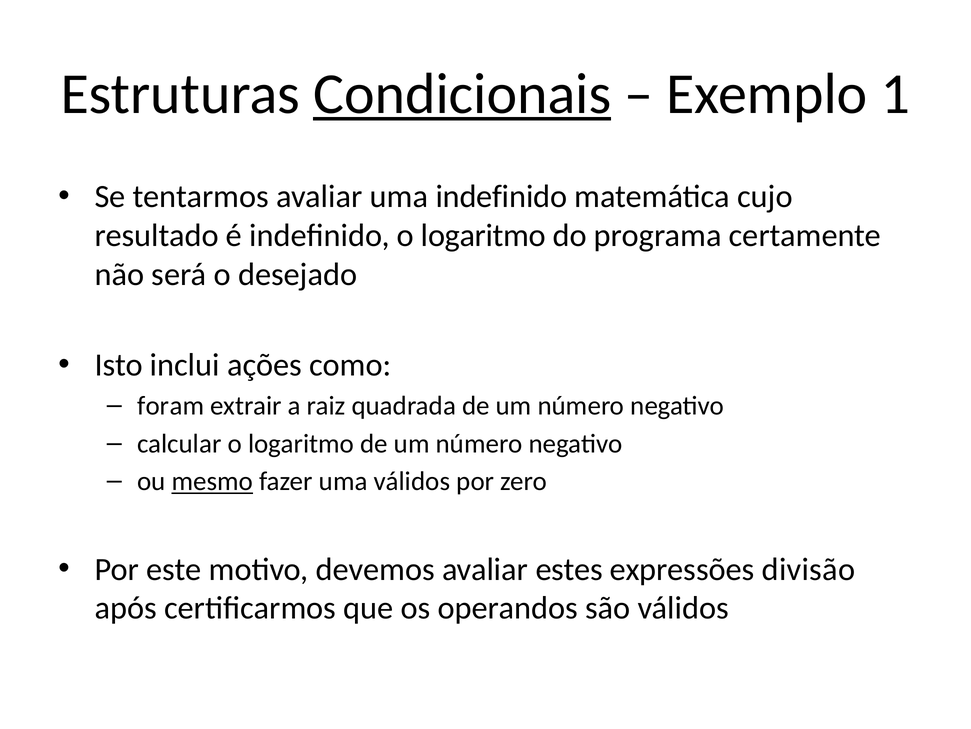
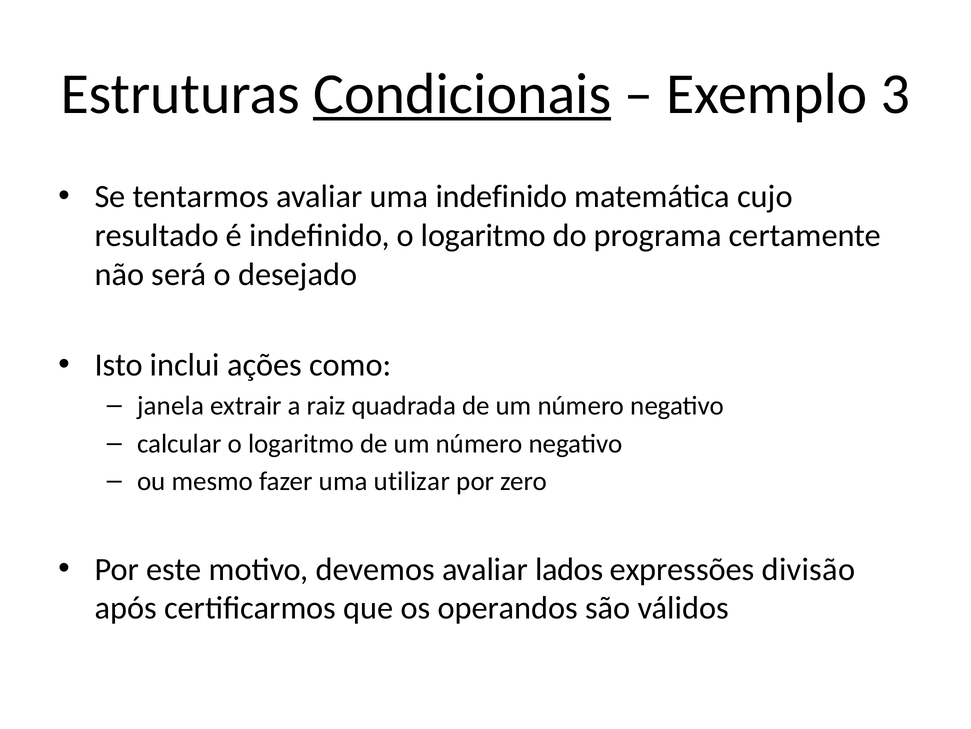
1: 1 -> 3
foram: foram -> janela
mesmo underline: present -> none
uma válidos: válidos -> utilizar
estes: estes -> lados
